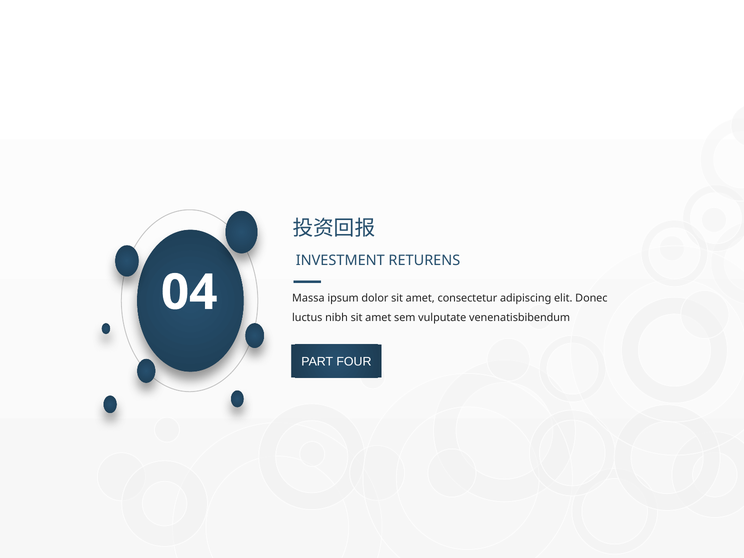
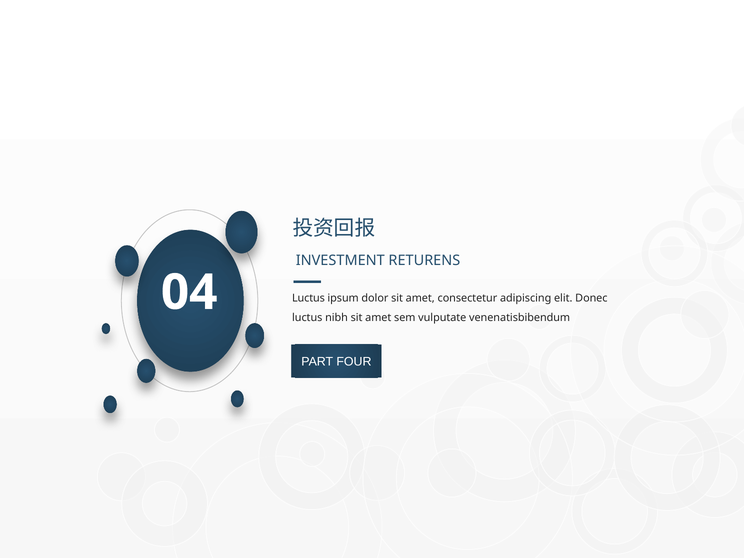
Massa at (308, 298): Massa -> Luctus
